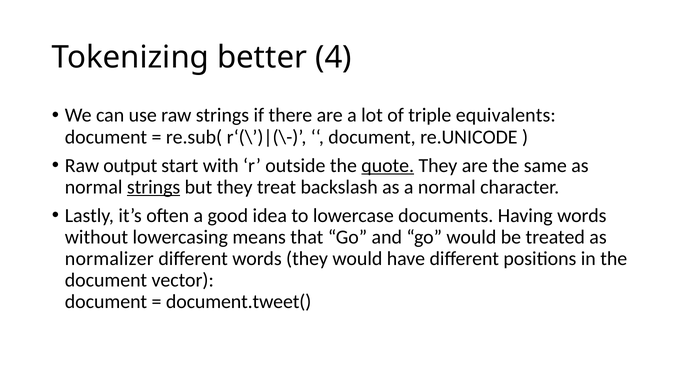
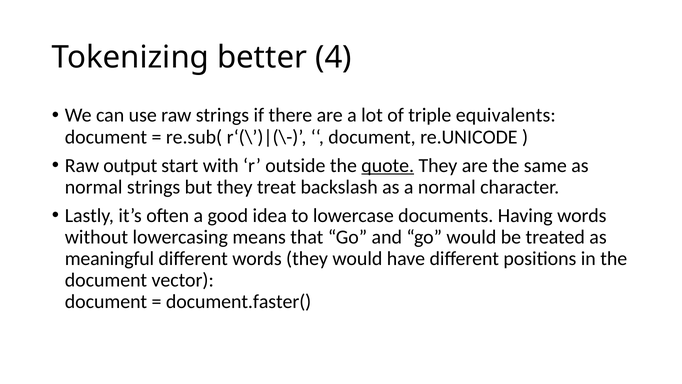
strings at (154, 187) underline: present -> none
normalizer: normalizer -> meaningful
document.tweet(: document.tweet( -> document.faster(
